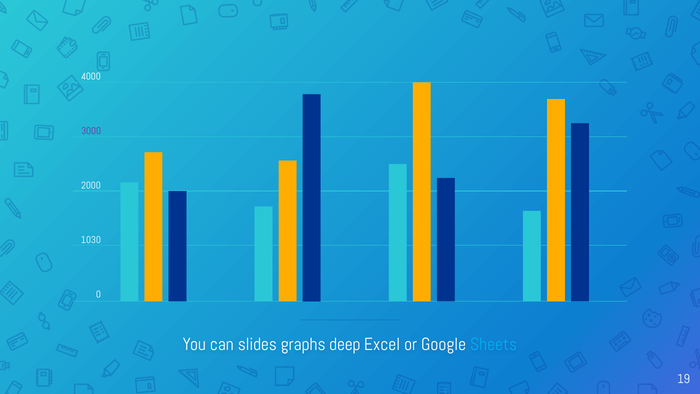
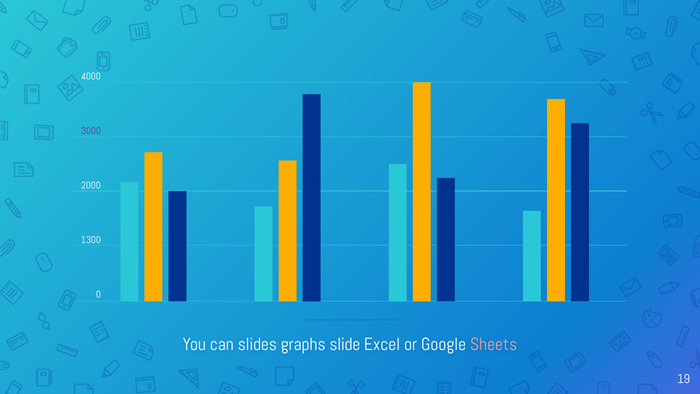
1030: 1030 -> 1300
deep: deep -> slide
Sheets colour: light blue -> pink
